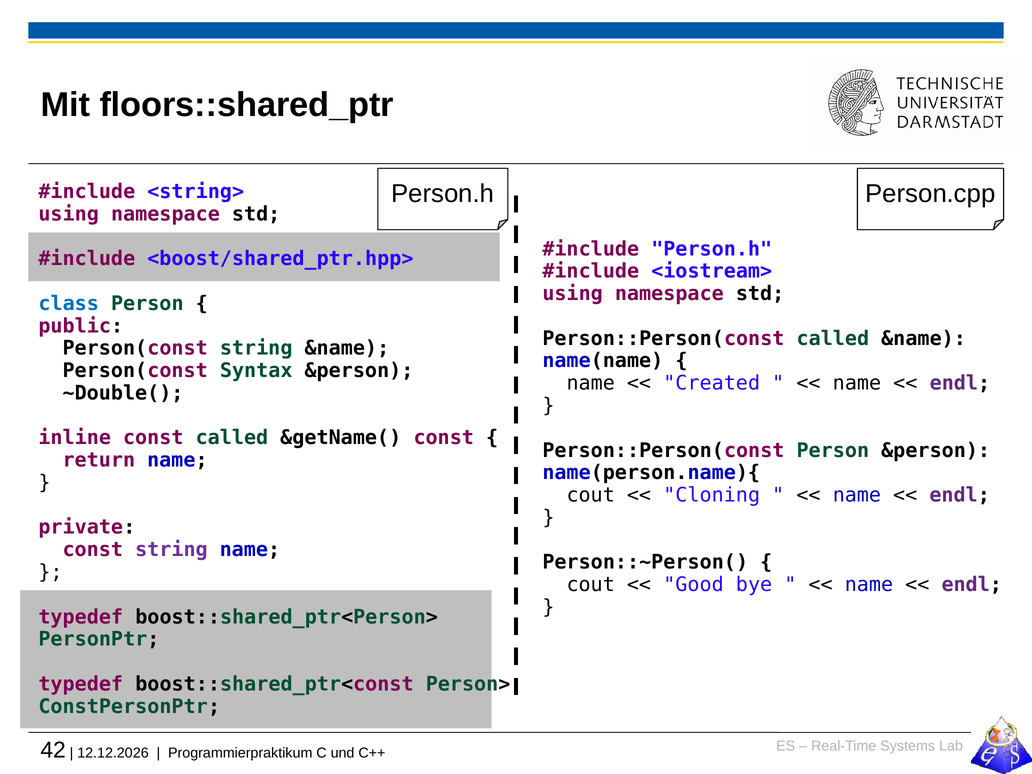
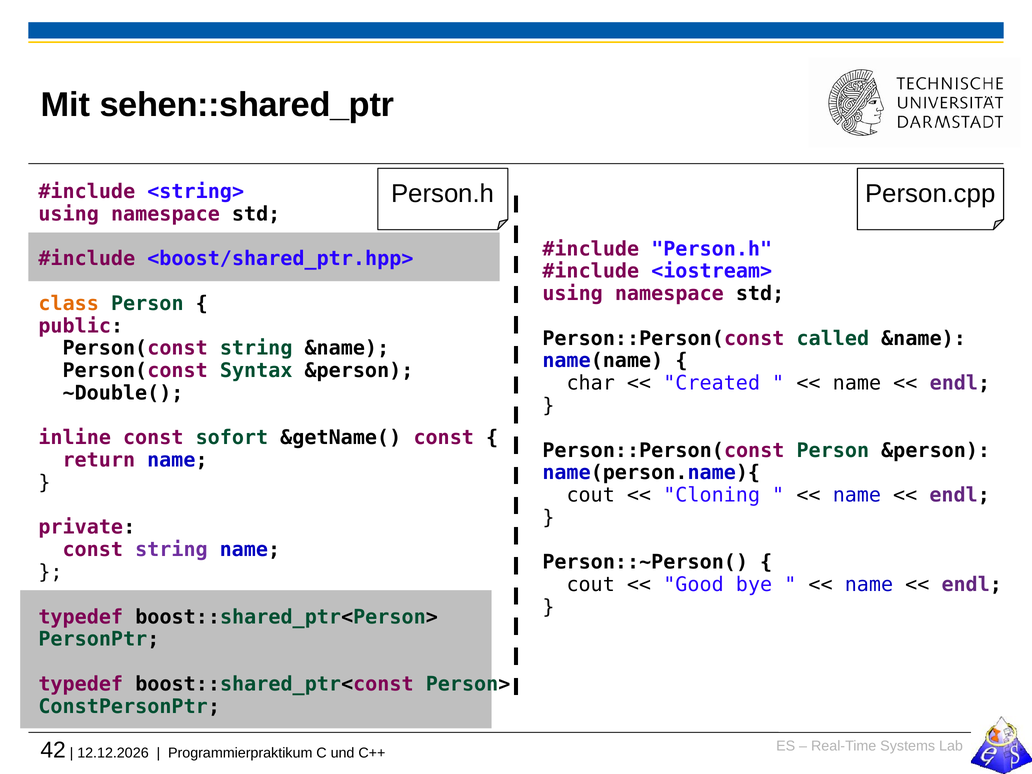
floors::shared_ptr: floors::shared_ptr -> sehen::shared_ptr
class colour: blue -> orange
name at (591, 383): name -> char
const called: called -> sofort
